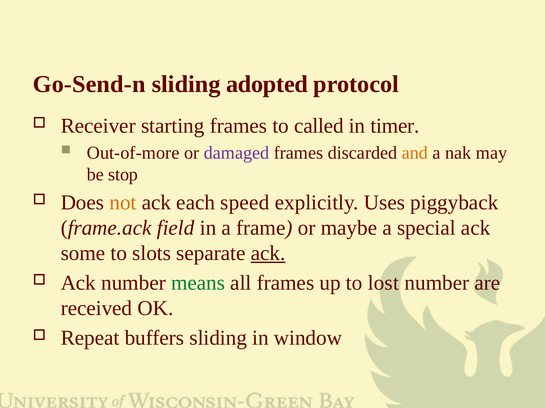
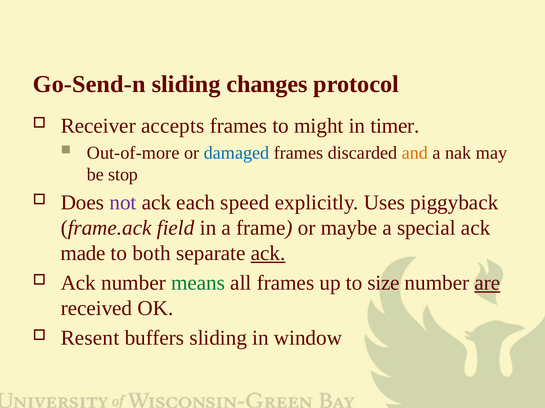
adopted: adopted -> changes
starting: starting -> accepts
called: called -> might
damaged colour: purple -> blue
not colour: orange -> purple
some: some -> made
slots: slots -> both
lost: lost -> size
are underline: none -> present
Repeat: Repeat -> Resent
